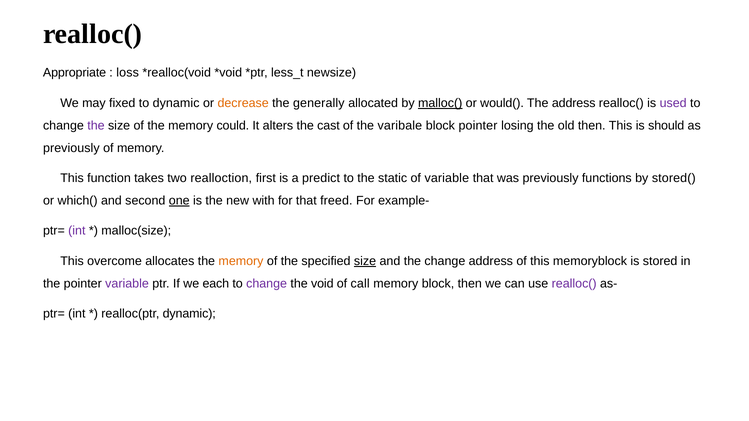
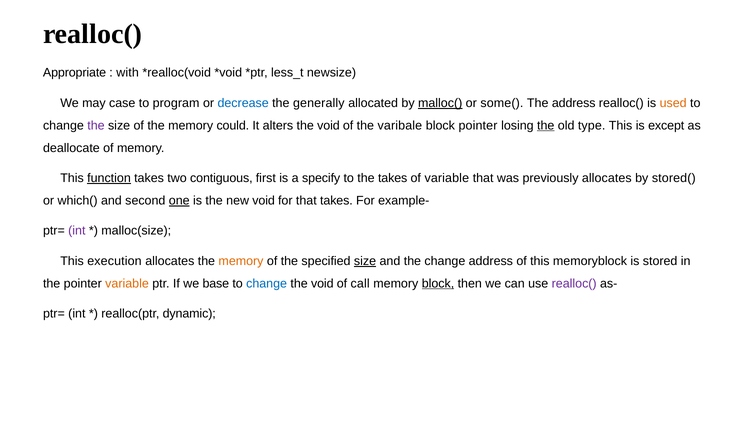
loss: loss -> with
fixed: fixed -> case
to dynamic: dynamic -> program
decrease colour: orange -> blue
would(: would( -> some(
used colour: purple -> orange
alters the cast: cast -> void
the at (546, 126) underline: none -> present
old then: then -> type
should: should -> except
previously at (71, 148): previously -> deallocate
function underline: none -> present
realloction: realloction -> contiguous
predict: predict -> specify
the static: static -> takes
previously functions: functions -> allocates
new with: with -> void
that freed: freed -> takes
overcome: overcome -> execution
variable at (127, 284) colour: purple -> orange
each: each -> base
change at (267, 284) colour: purple -> blue
block at (438, 284) underline: none -> present
